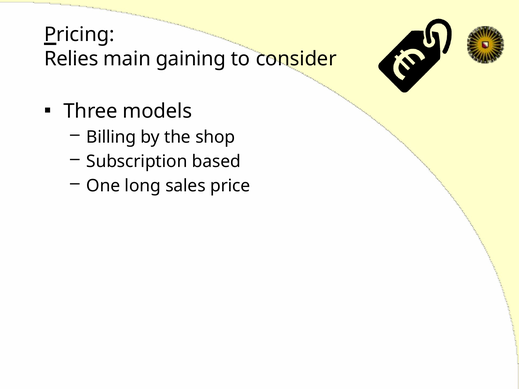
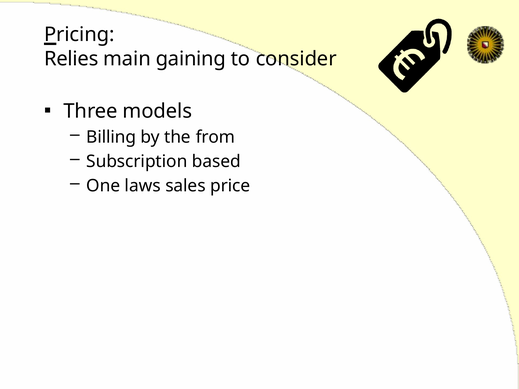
shop: shop -> from
long: long -> laws
